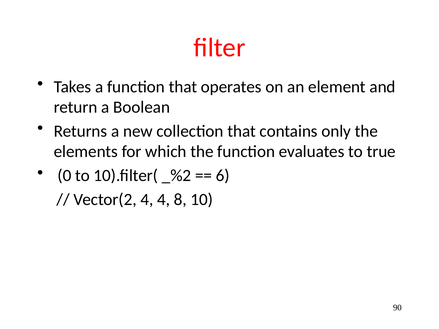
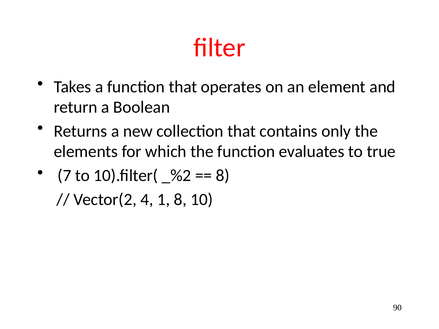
0: 0 -> 7
6 at (223, 176): 6 -> 8
4 4: 4 -> 1
